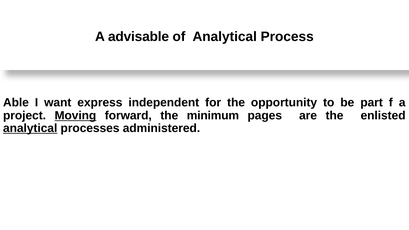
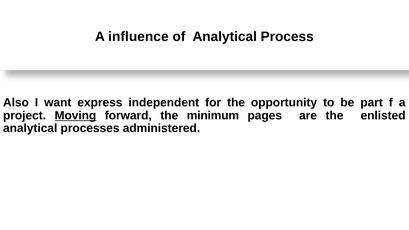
advisable: advisable -> influence
Able: Able -> Also
analytical at (30, 128) underline: present -> none
